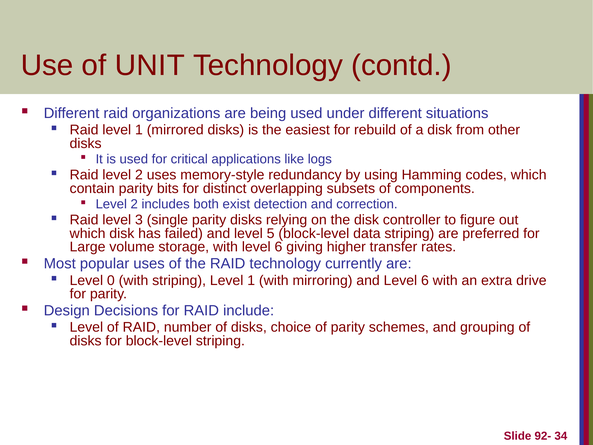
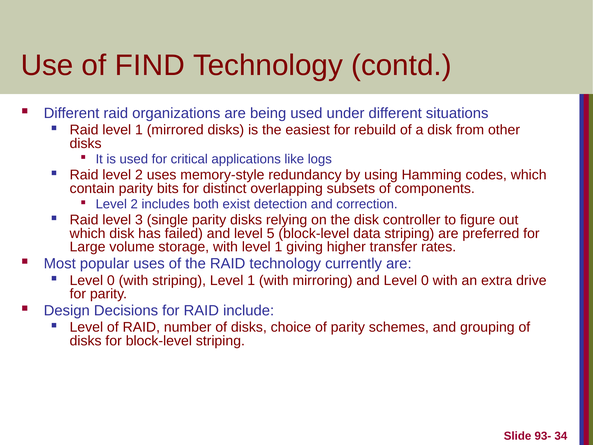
UNIT: UNIT -> FIND
with level 6: 6 -> 1
and Level 6: 6 -> 0
92-: 92- -> 93-
